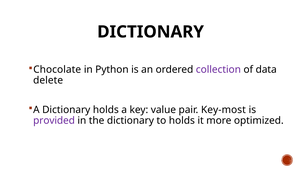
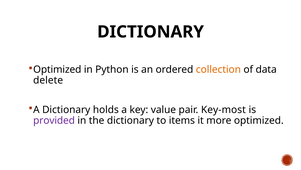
Chocolate at (57, 69): Chocolate -> Optimized
collection colour: purple -> orange
to holds: holds -> items
